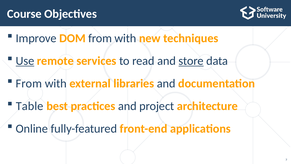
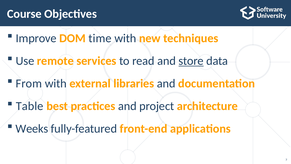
DOM from: from -> time
Use underline: present -> none
Online: Online -> Weeks
